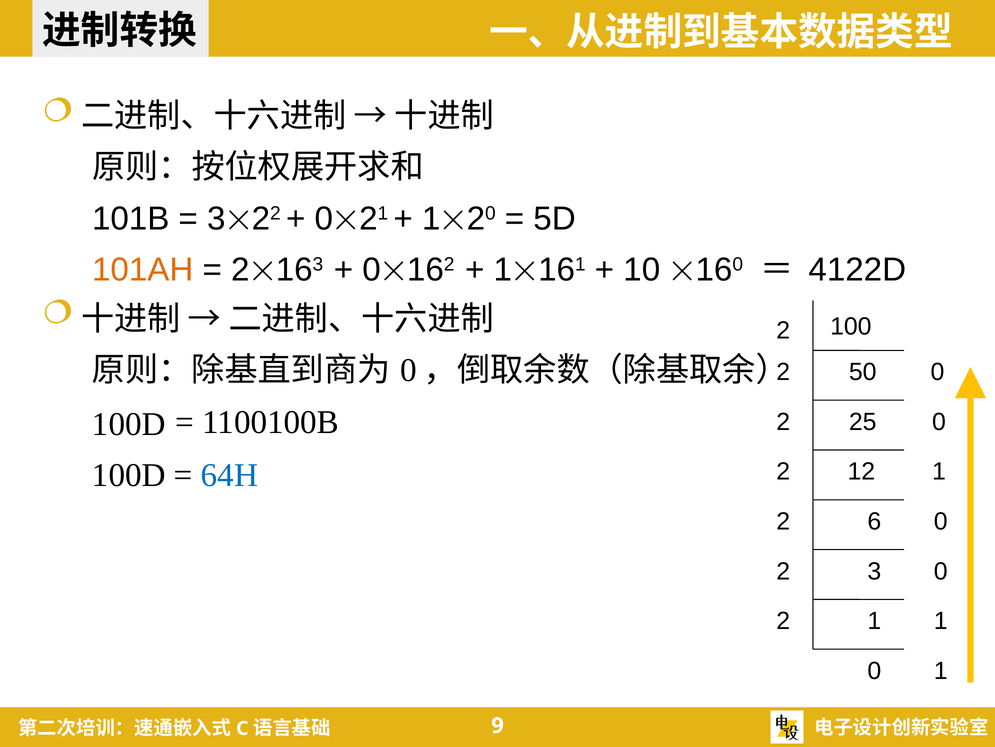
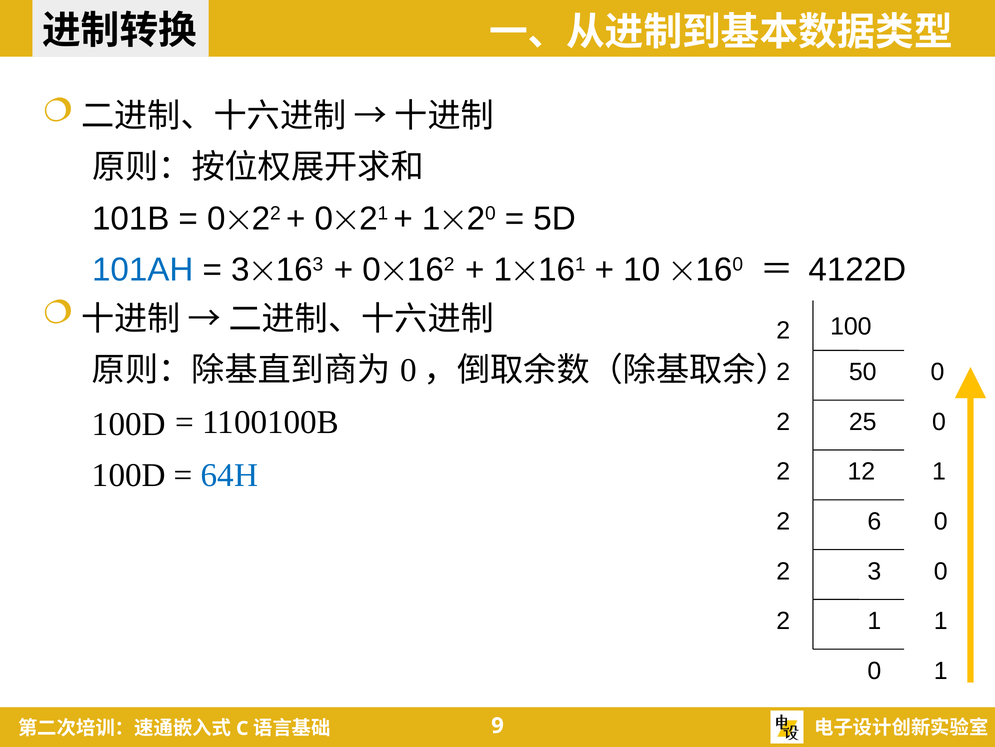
3 at (216, 218): 3 -> 0
101AH colour: orange -> blue
2 at (240, 270): 2 -> 3
